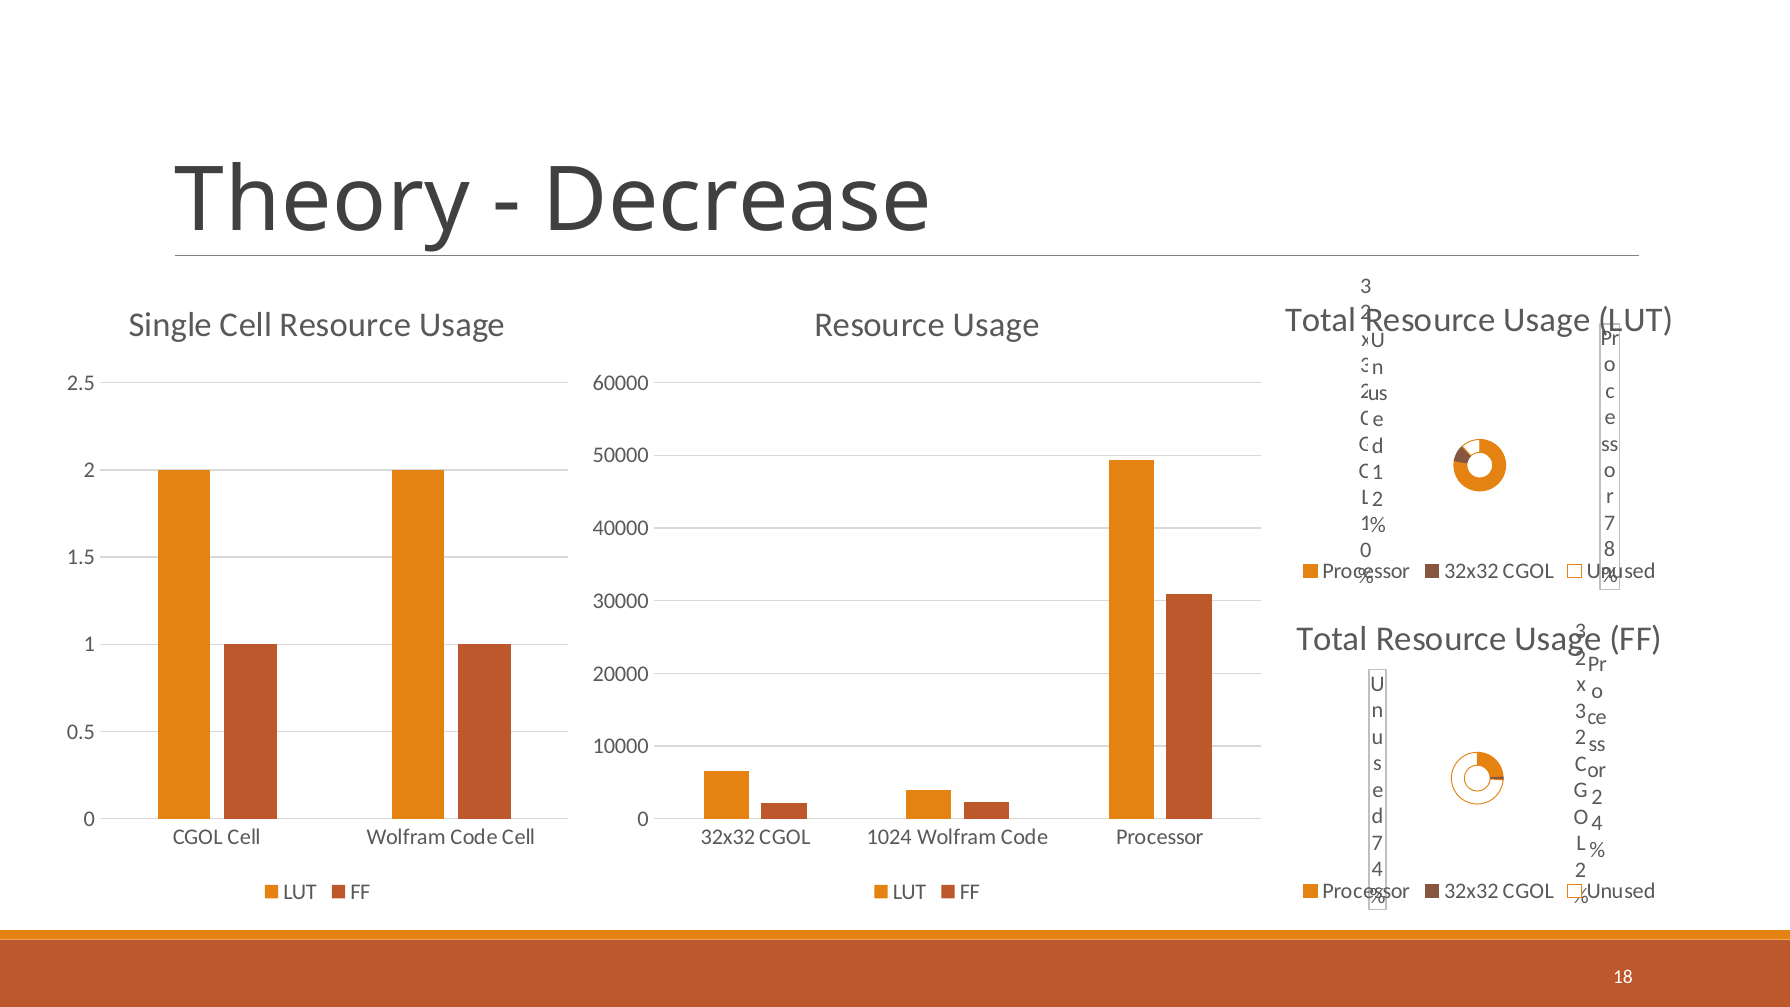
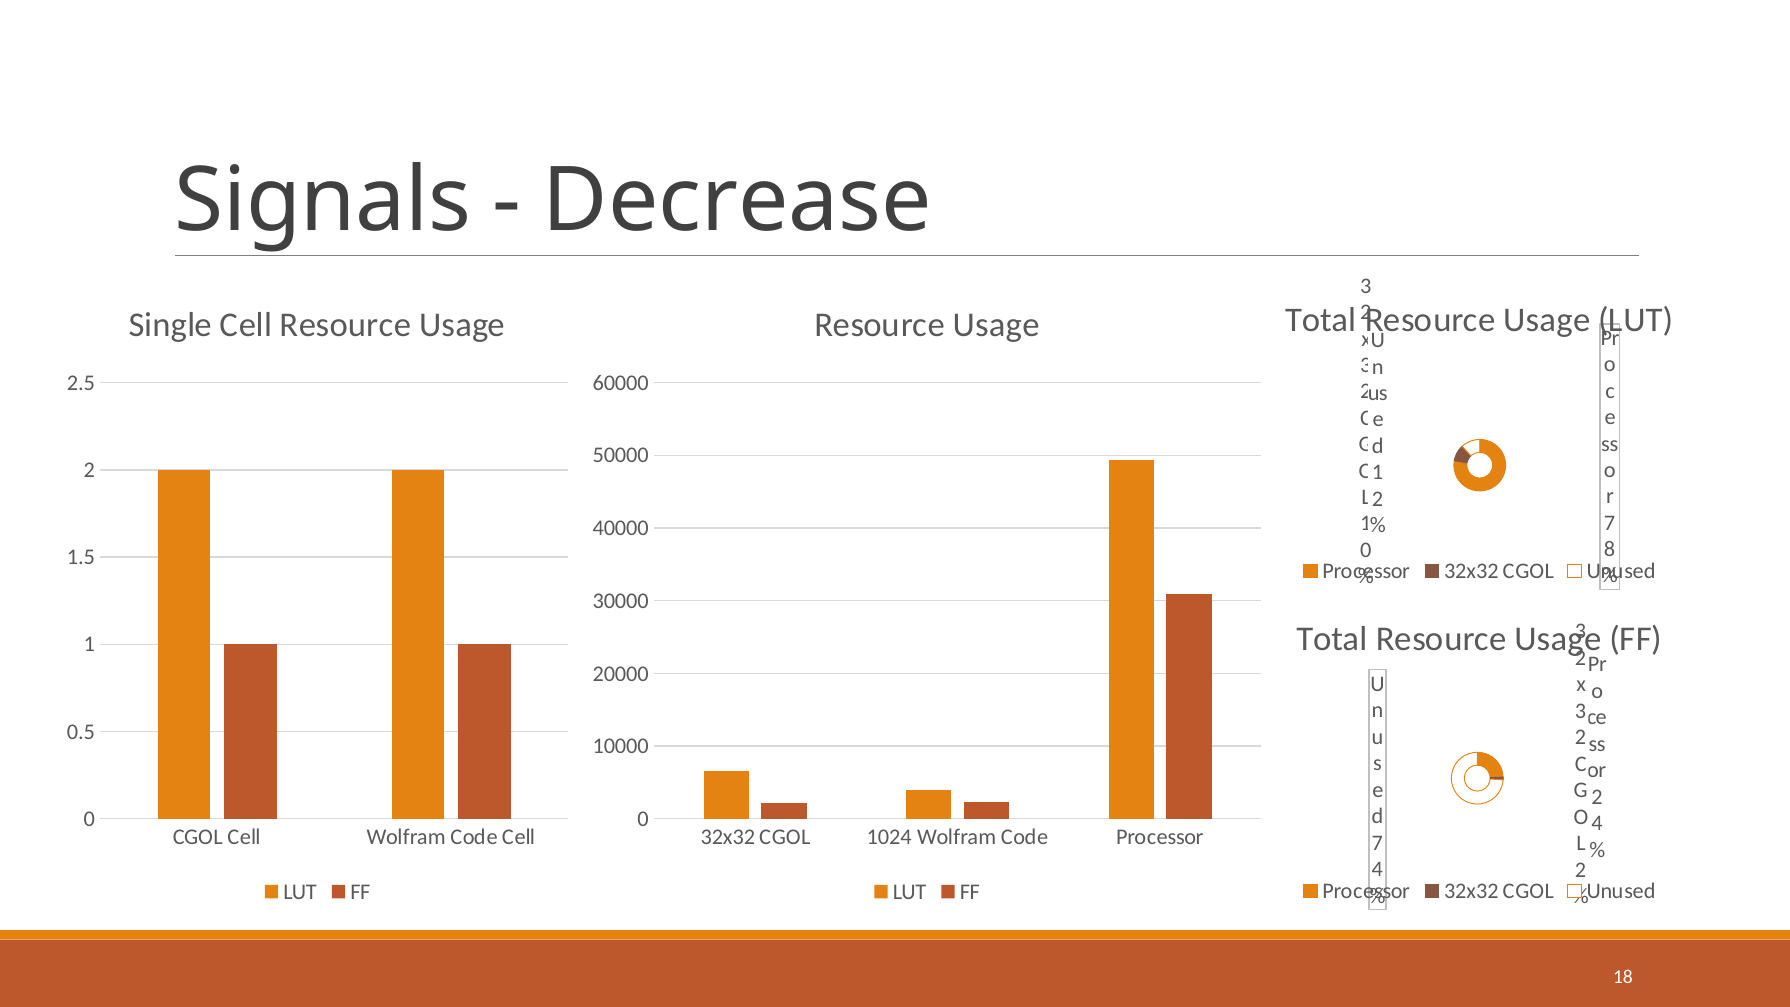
Theory: Theory -> Signals
